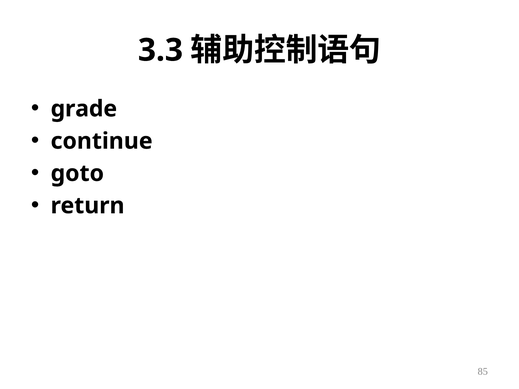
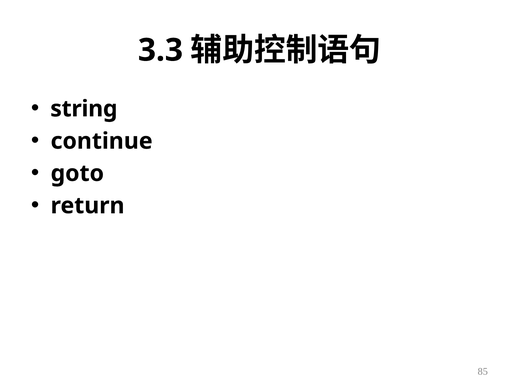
grade: grade -> string
